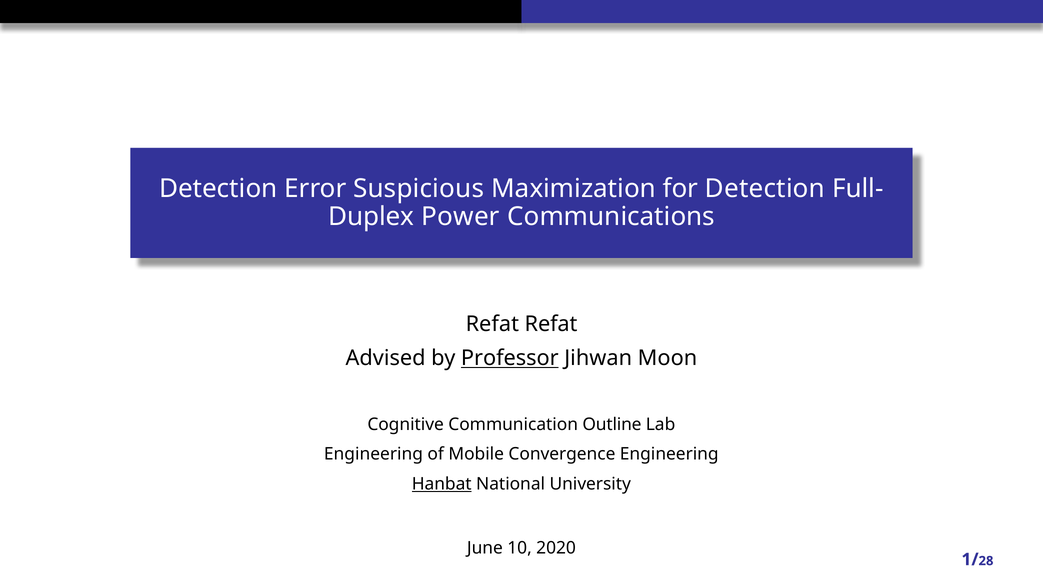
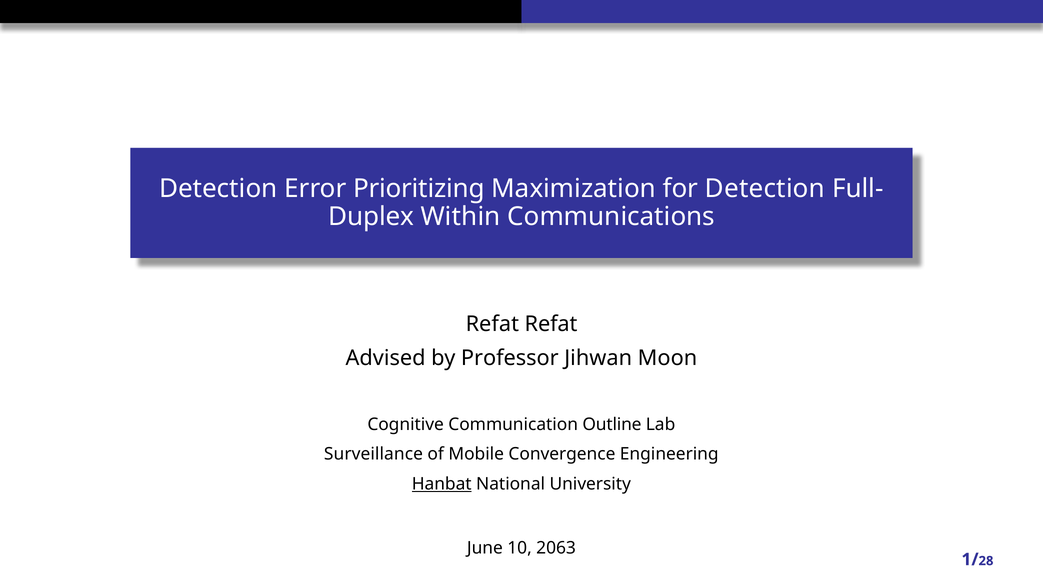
Suspicious: Suspicious -> Prioritizing
Power: Power -> Within
Professor underline: present -> none
Engineering at (373, 454): Engineering -> Surveillance
2020: 2020 -> 2063
